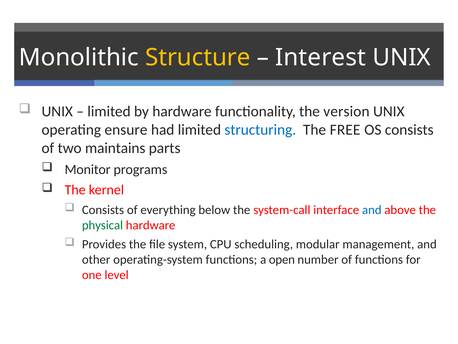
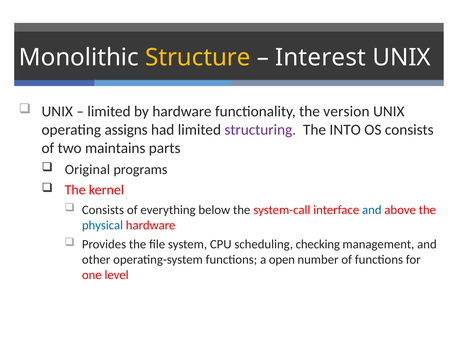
ensure: ensure -> assigns
structuring colour: blue -> purple
FREE: FREE -> INTO
Monitor: Monitor -> Original
physical colour: green -> blue
modular: modular -> checking
